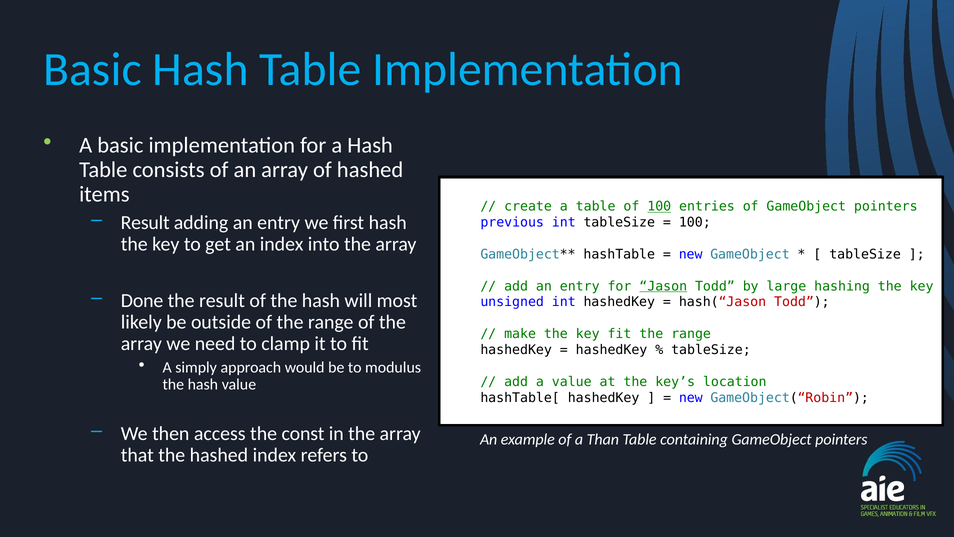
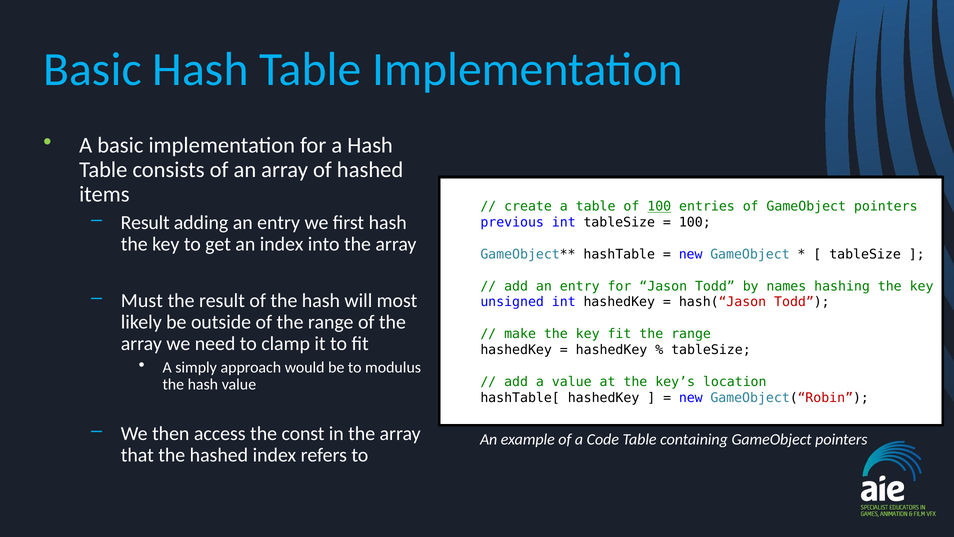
Jason underline: present -> none
large: large -> names
Done: Done -> Must
Than: Than -> Code
